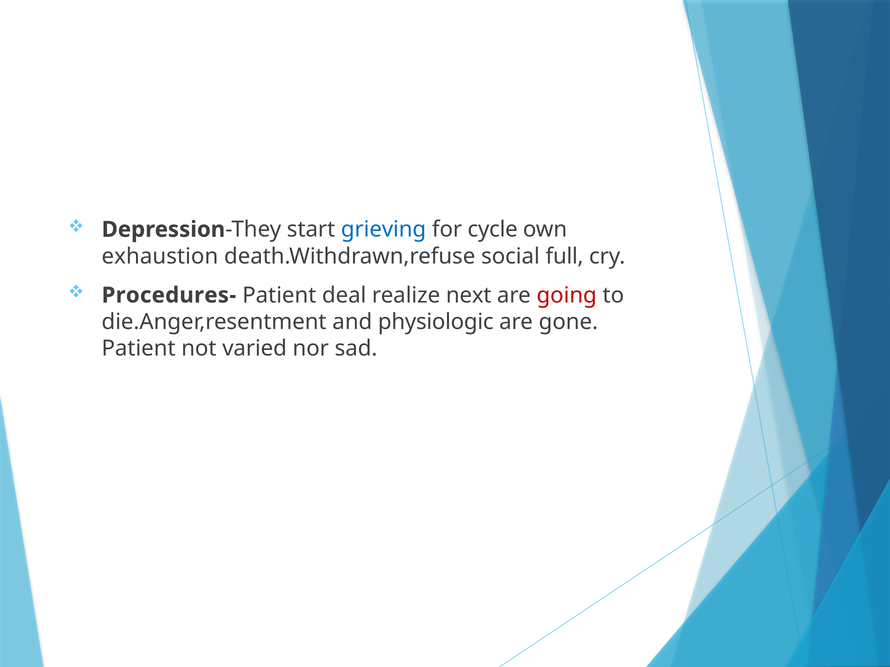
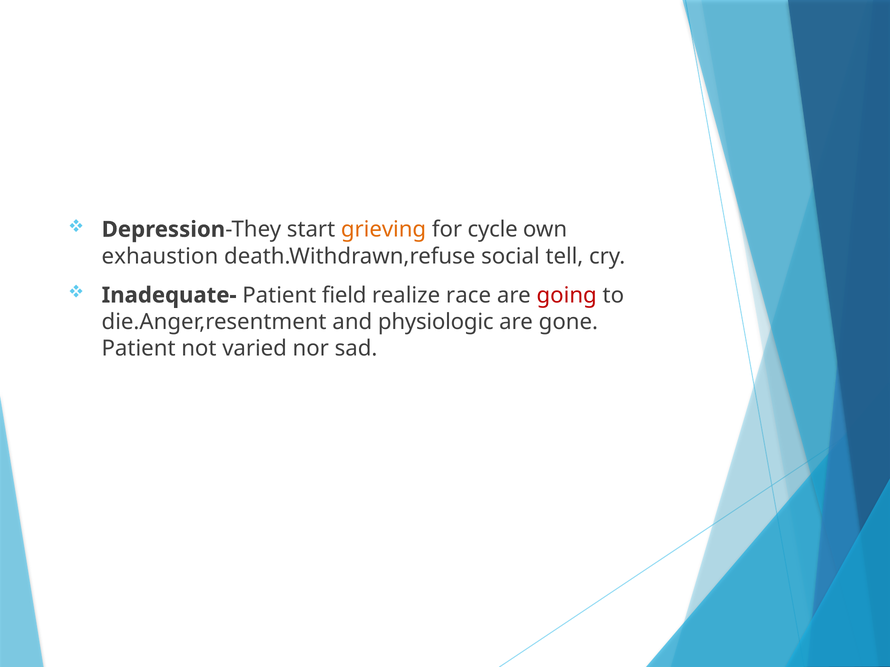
grieving colour: blue -> orange
full: full -> tell
Procedures-: Procedures- -> Inadequate-
deal: deal -> field
next: next -> race
